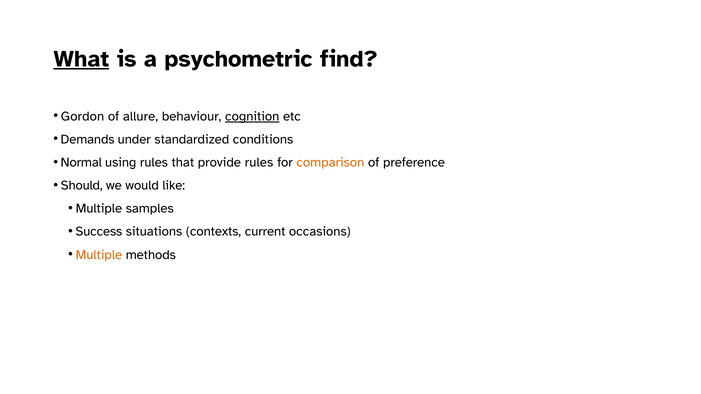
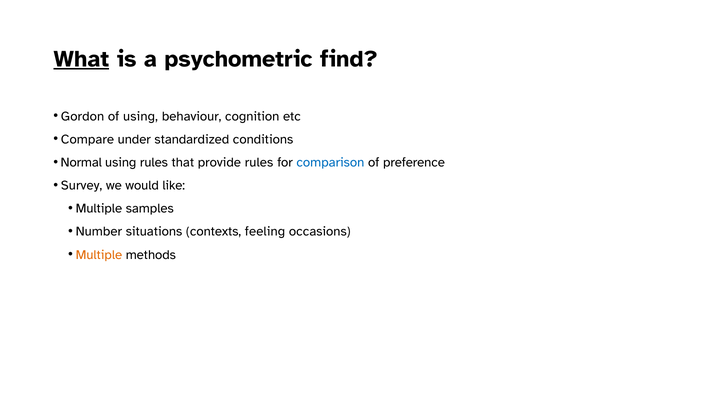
of allure: allure -> using
cognition underline: present -> none
Demands: Demands -> Compare
comparison colour: orange -> blue
Should: Should -> Survey
Success: Success -> Number
current: current -> feeling
